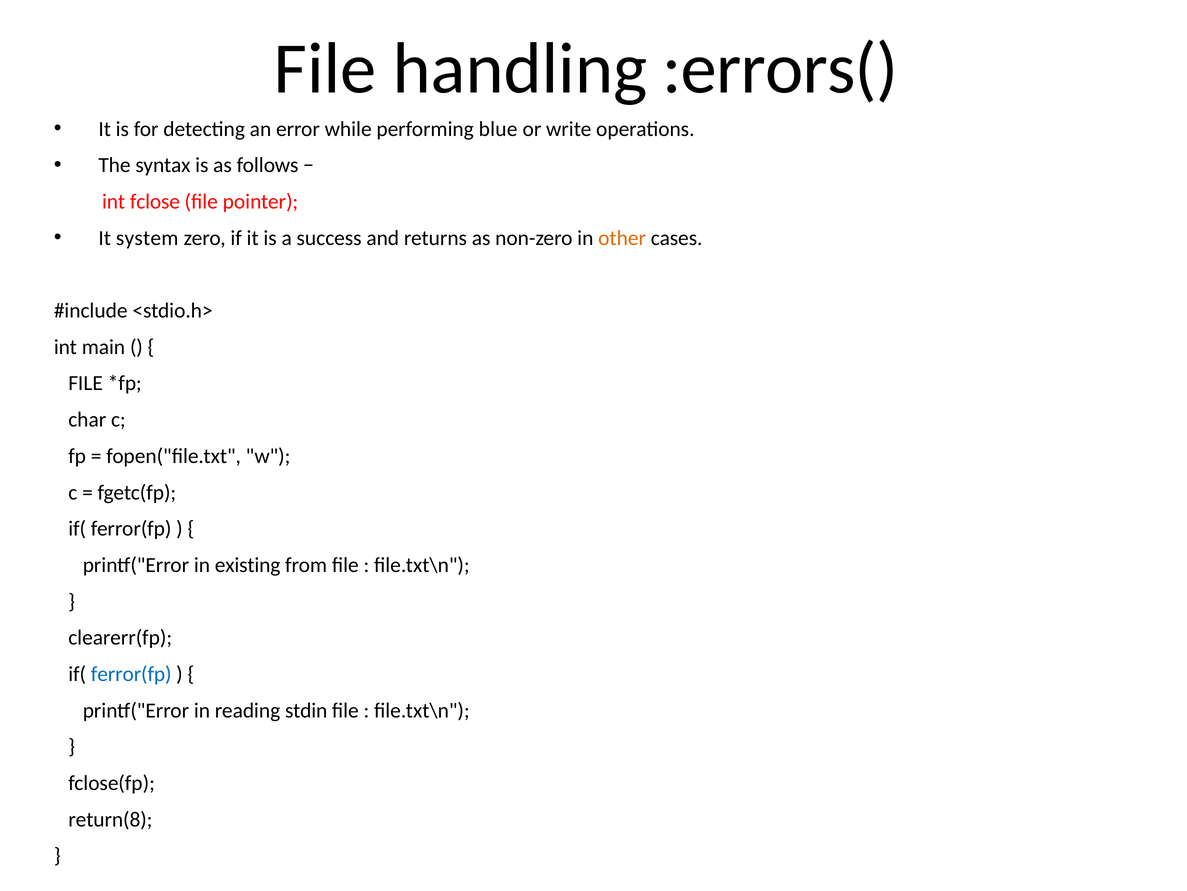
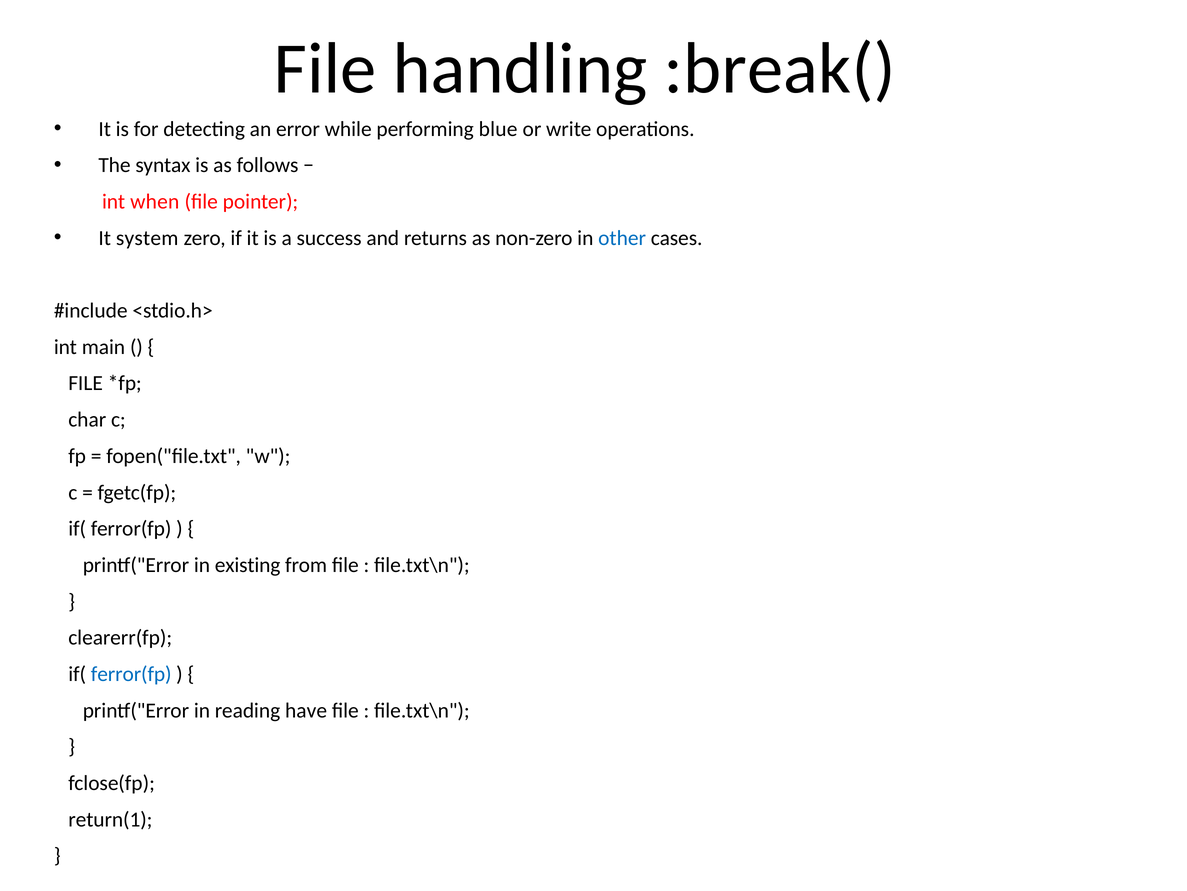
:errors(: :errors( -> :break(
fclose: fclose -> when
other colour: orange -> blue
stdin: stdin -> have
return(8: return(8 -> return(1
